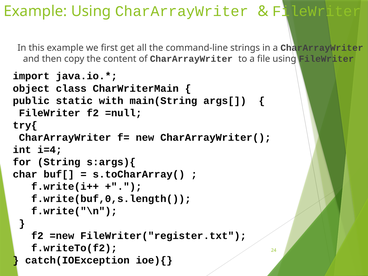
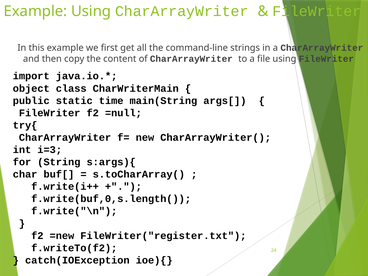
with: with -> time
i=4: i=4 -> i=3
